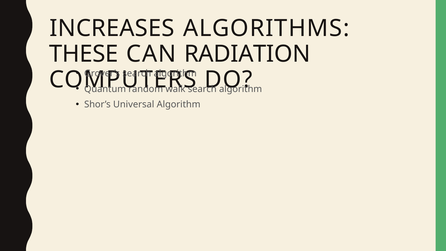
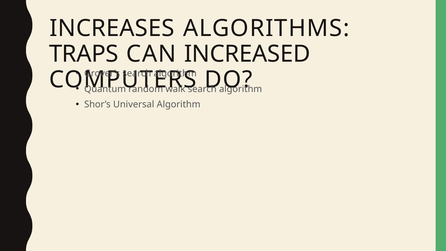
THESE: THESE -> TRAPS
RADIATION: RADIATION -> INCREASED
